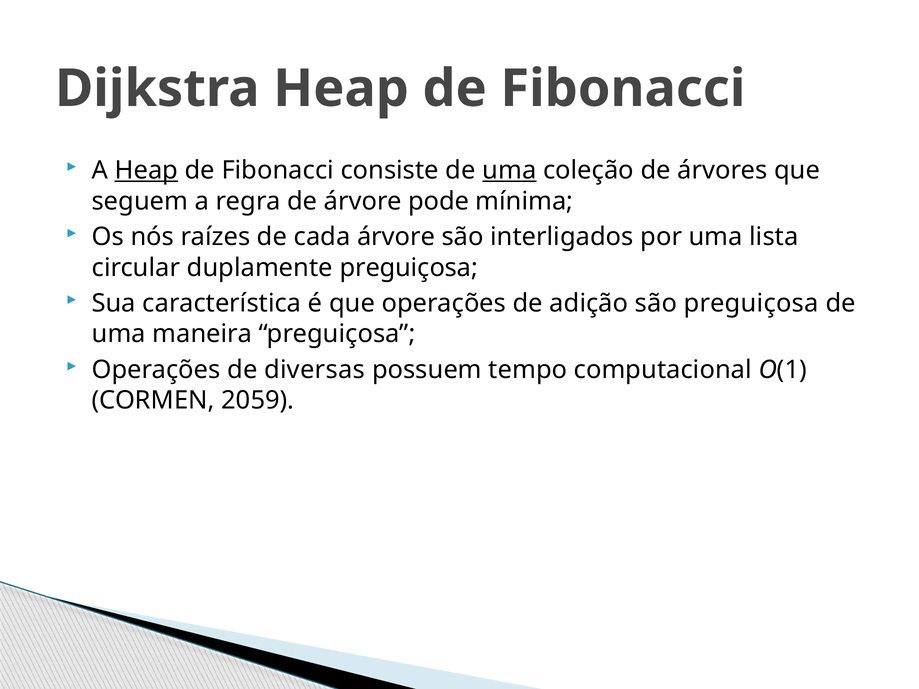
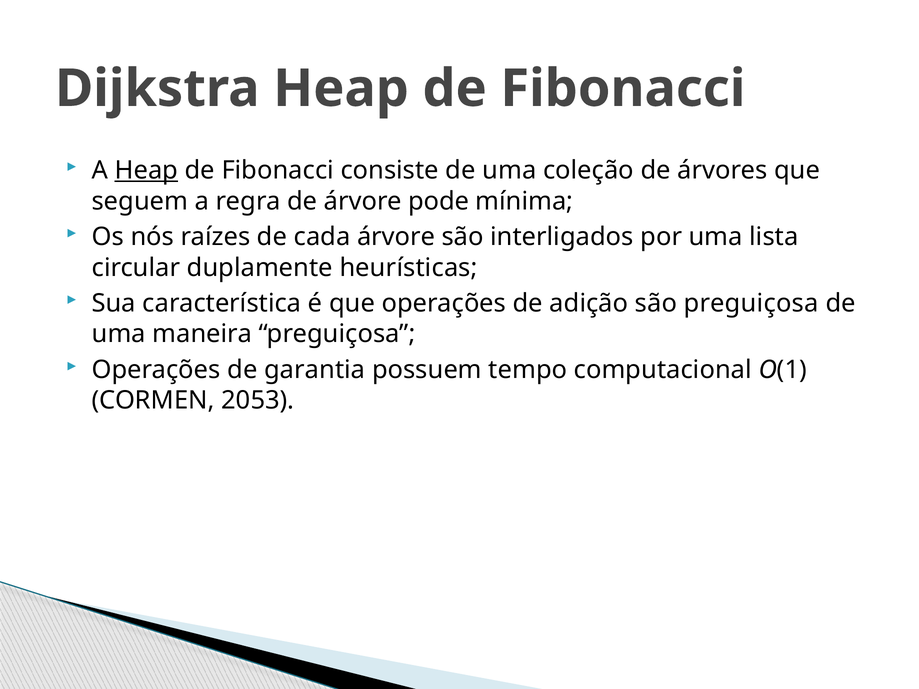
uma at (509, 171) underline: present -> none
duplamente preguiçosa: preguiçosa -> heurísticas
diversas: diversas -> garantia
2059: 2059 -> 2053
